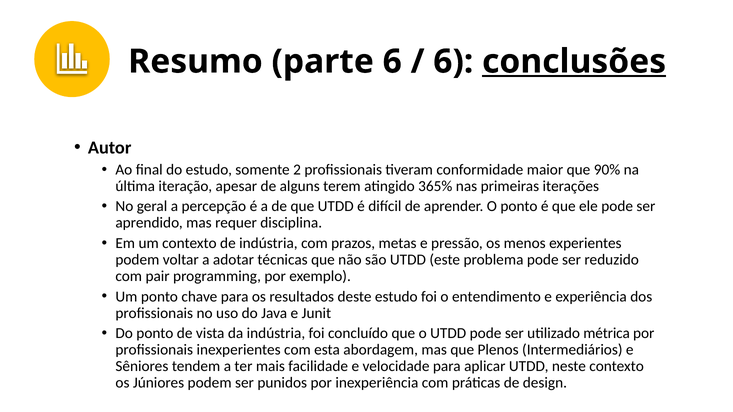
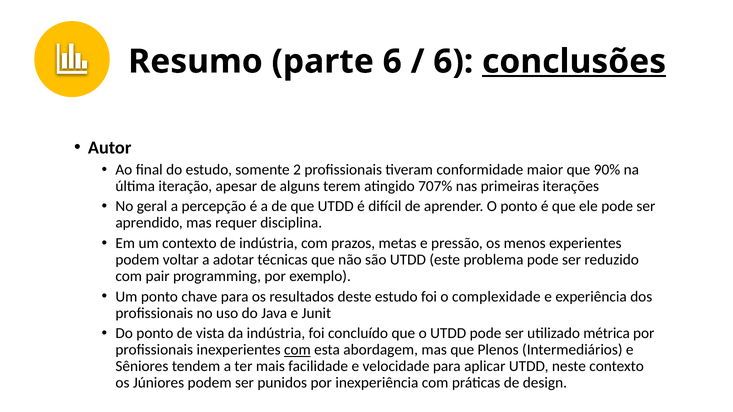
365%: 365% -> 707%
entendimento: entendimento -> complexidade
com at (297, 350) underline: none -> present
